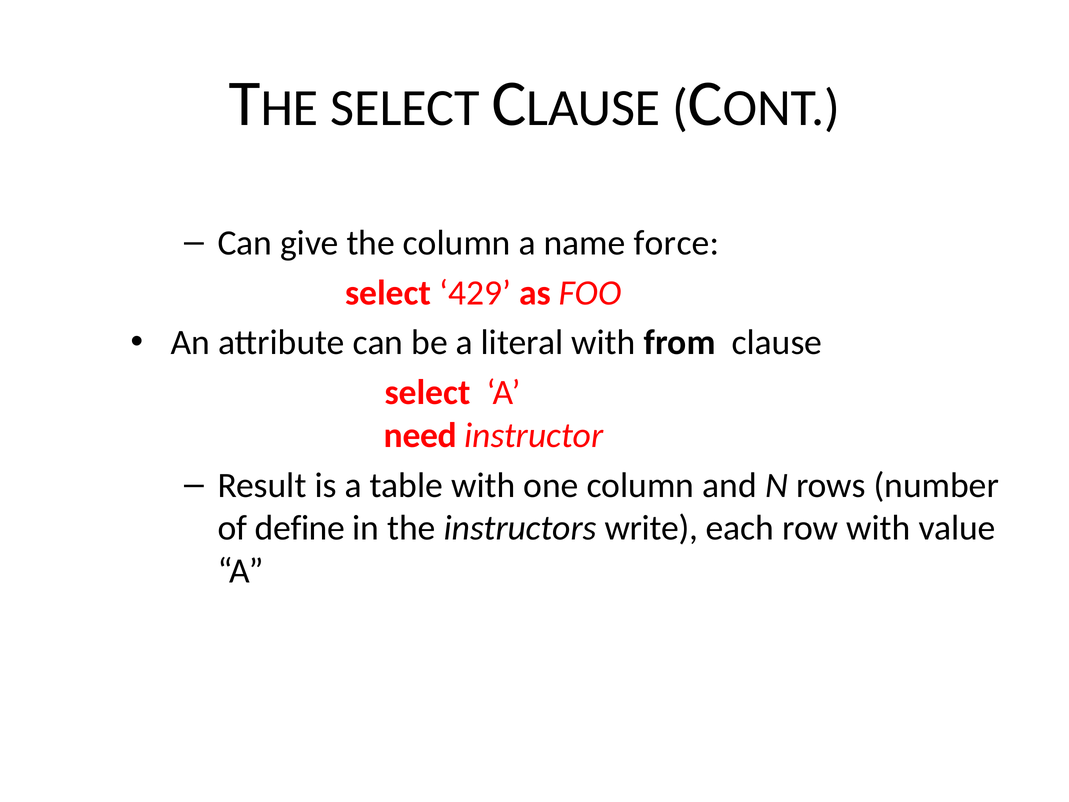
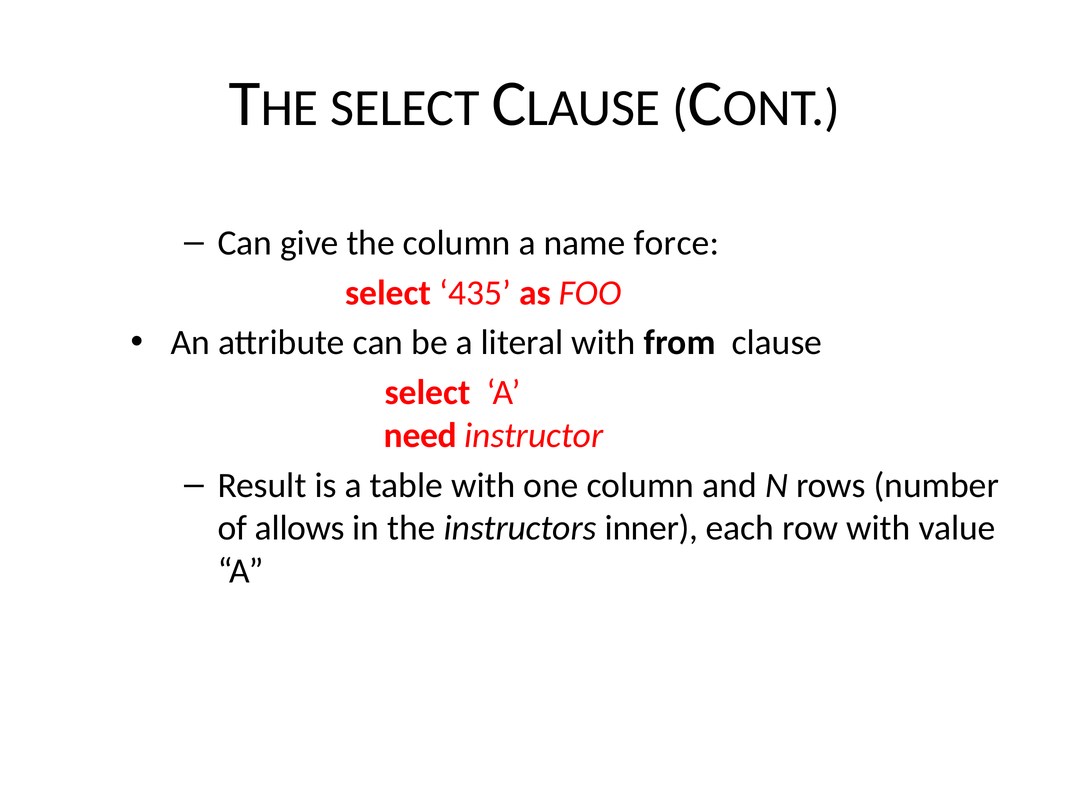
429: 429 -> 435
define: define -> allows
write: write -> inner
